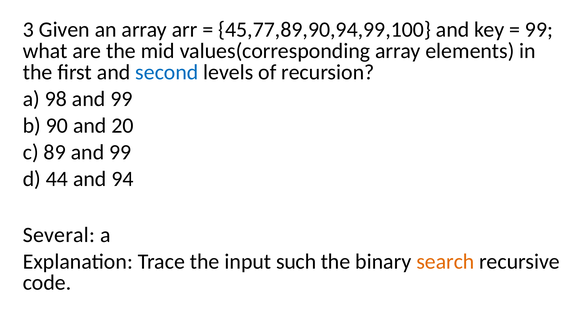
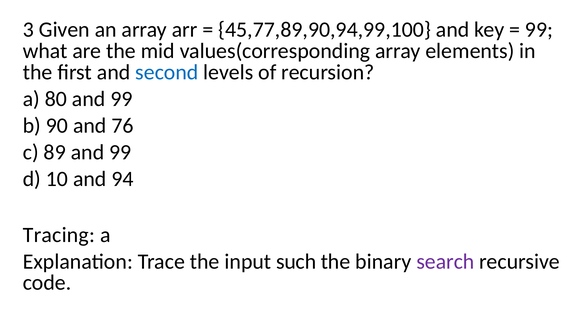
98: 98 -> 80
20: 20 -> 76
44: 44 -> 10
Several: Several -> Tracing
search colour: orange -> purple
